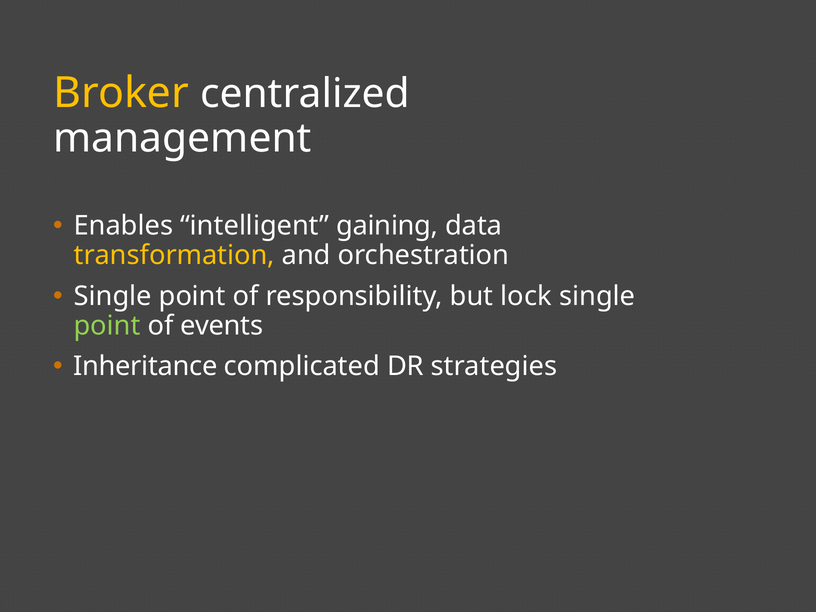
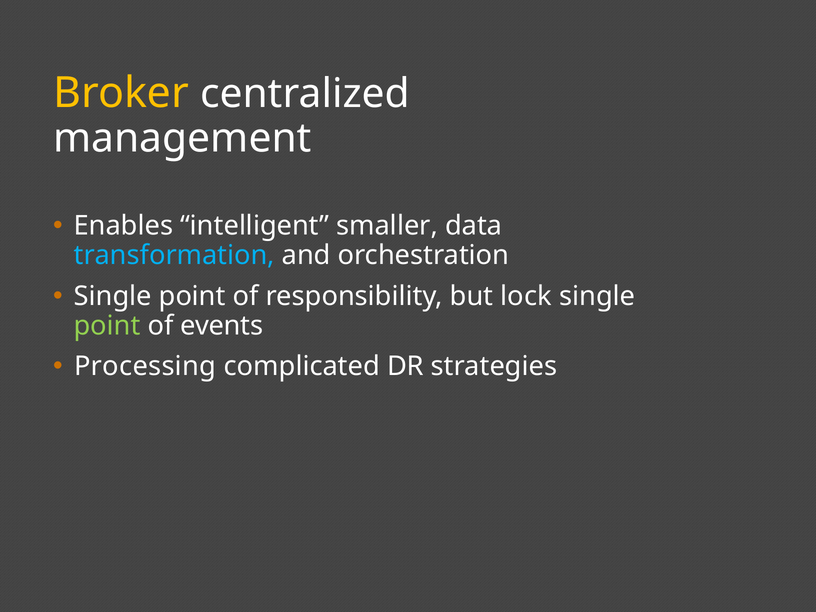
gaining: gaining -> smaller
transformation colour: yellow -> light blue
Inheritance: Inheritance -> Processing
